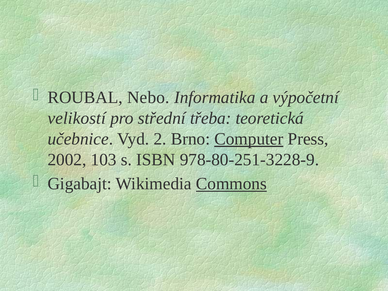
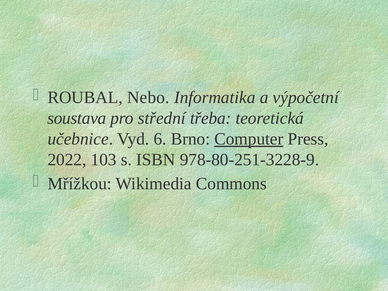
velikostí: velikostí -> soustava
2: 2 -> 6
2002: 2002 -> 2022
Gigabajt: Gigabajt -> Mřížkou
Commons underline: present -> none
